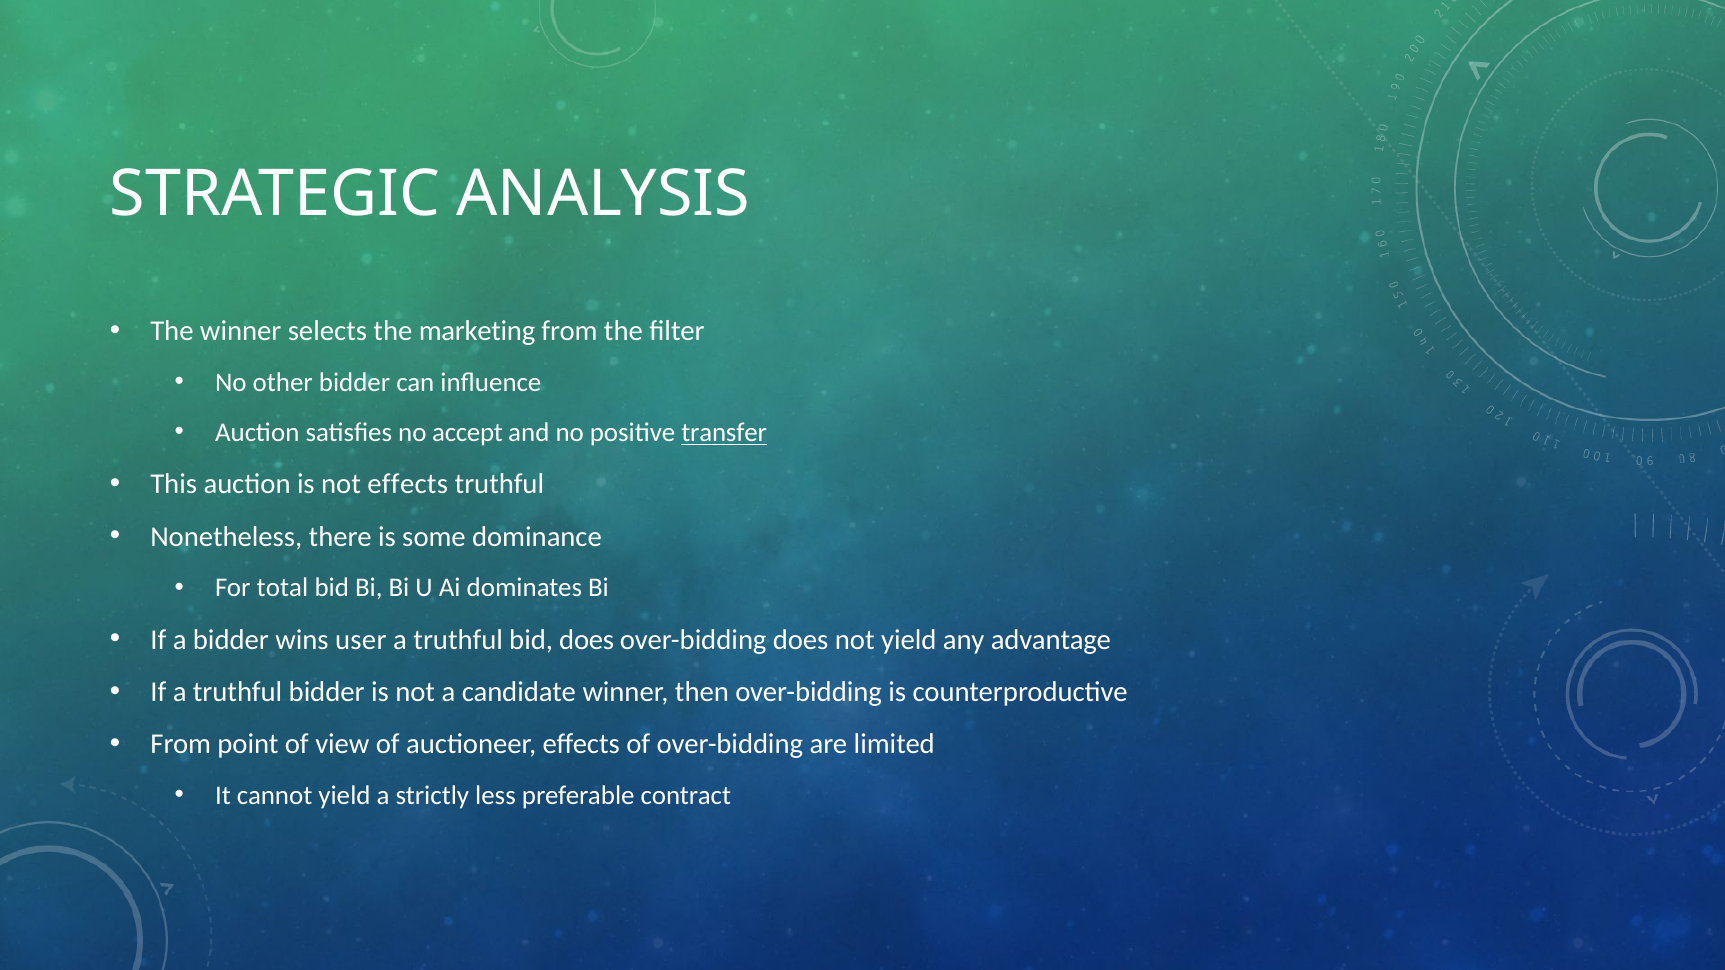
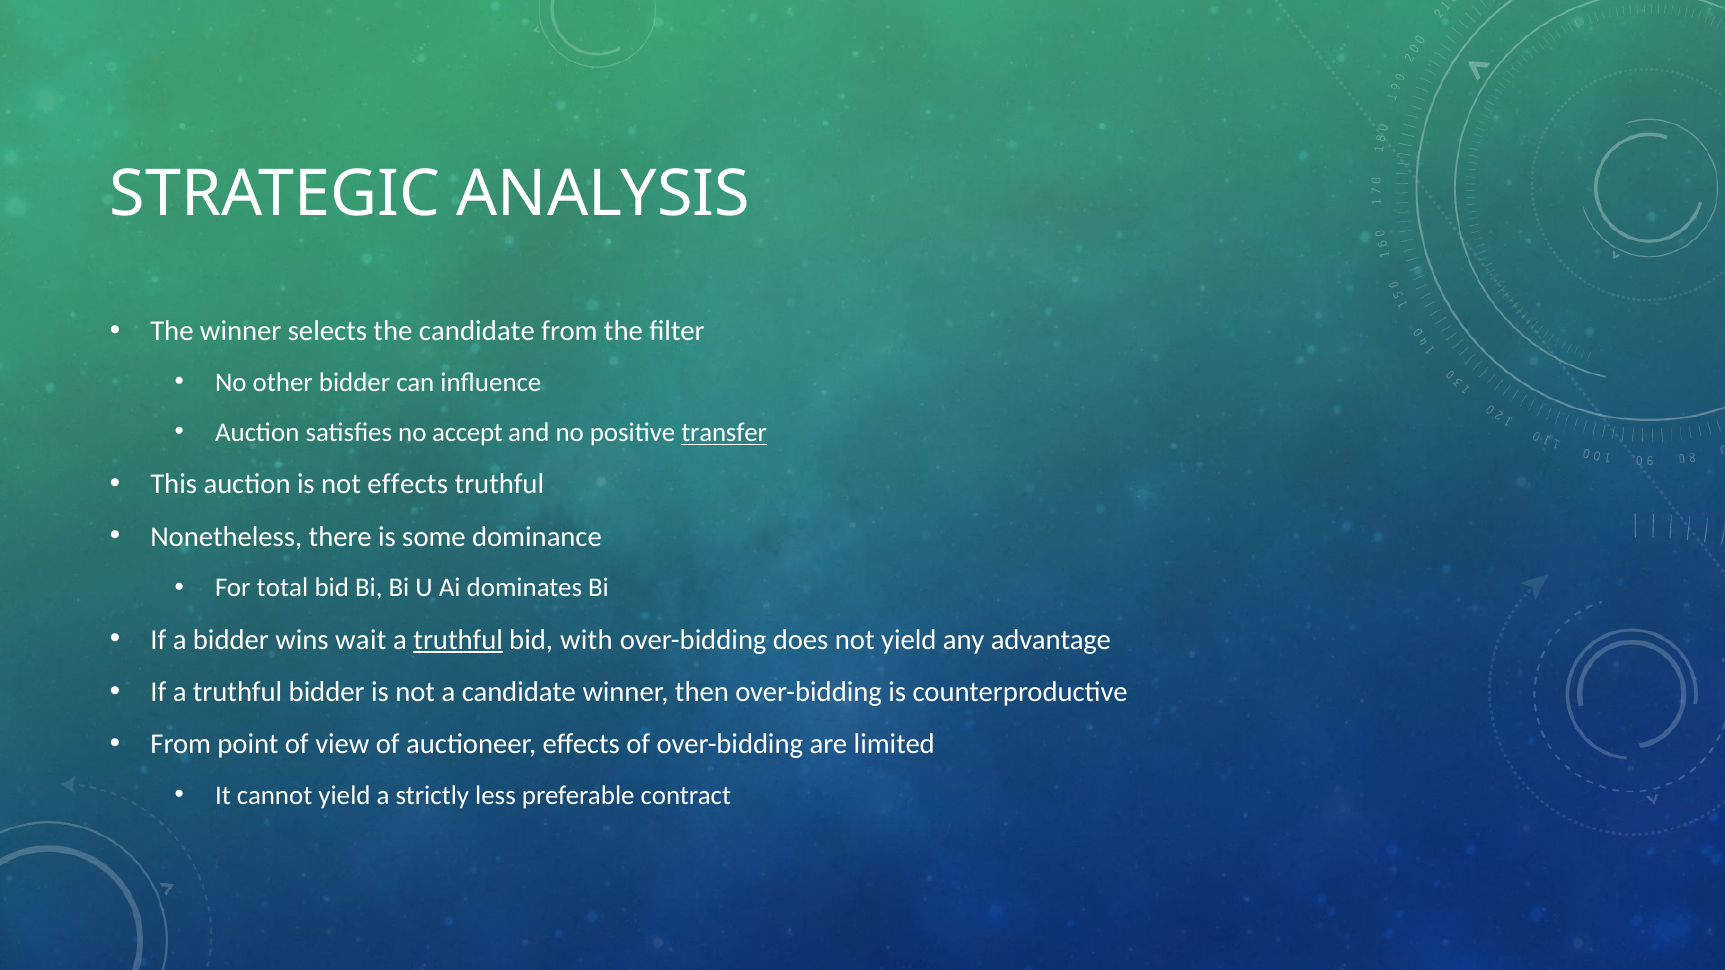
the marketing: marketing -> candidate
user: user -> wait
truthful at (458, 640) underline: none -> present
bid does: does -> with
